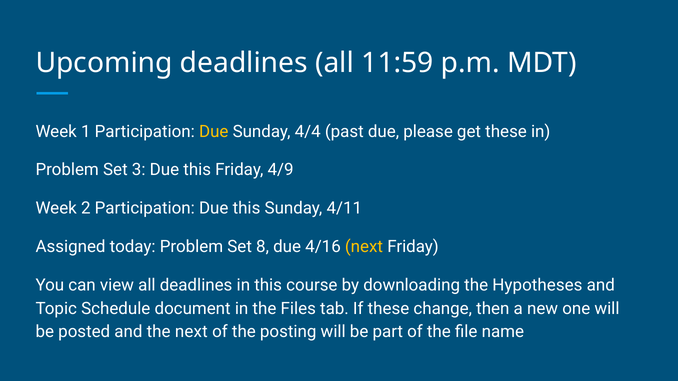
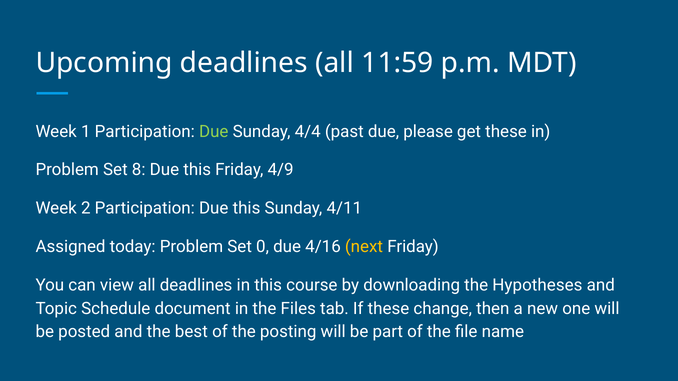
Due at (214, 132) colour: yellow -> light green
3: 3 -> 8
8: 8 -> 0
the next: next -> best
